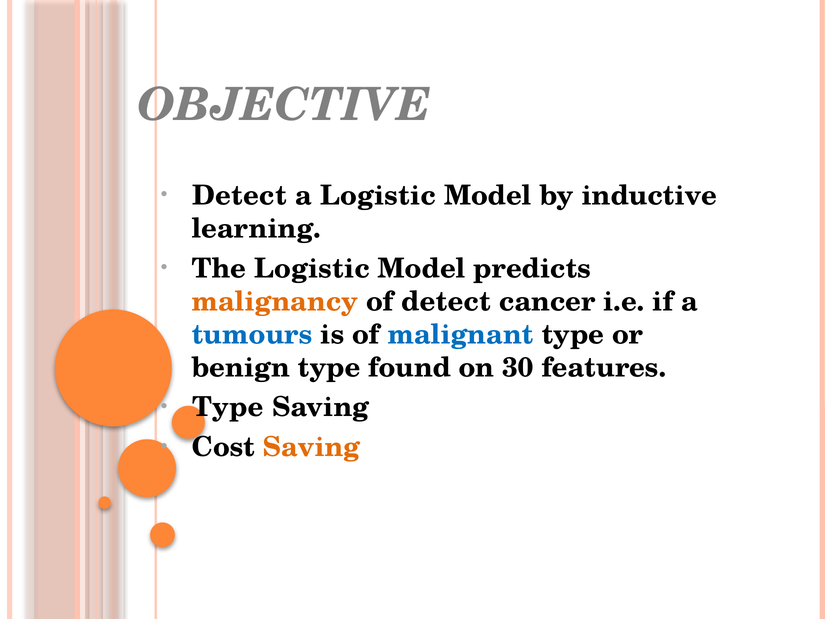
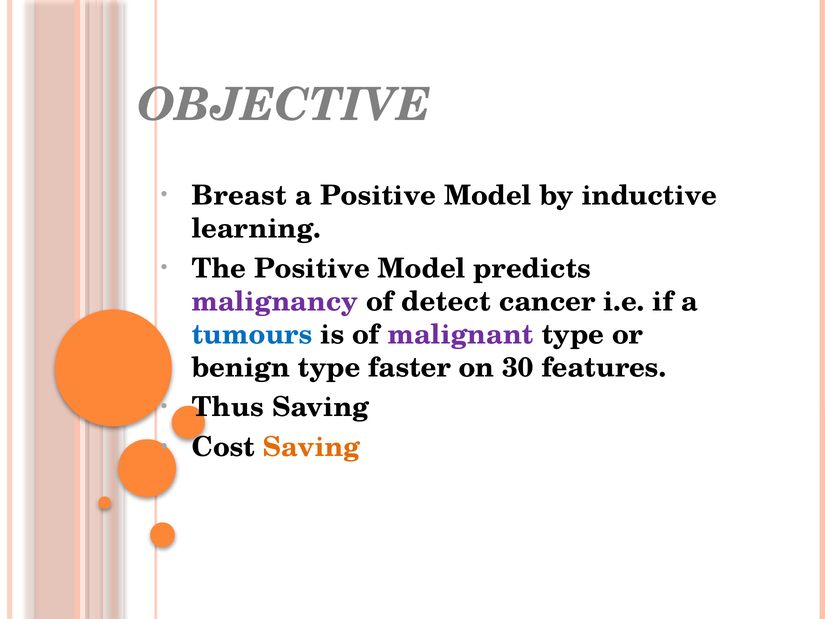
Detect at (239, 195): Detect -> Breast
a Logistic: Logistic -> Positive
The Logistic: Logistic -> Positive
malignancy colour: orange -> purple
malignant colour: blue -> purple
found: found -> faster
Type at (228, 407): Type -> Thus
